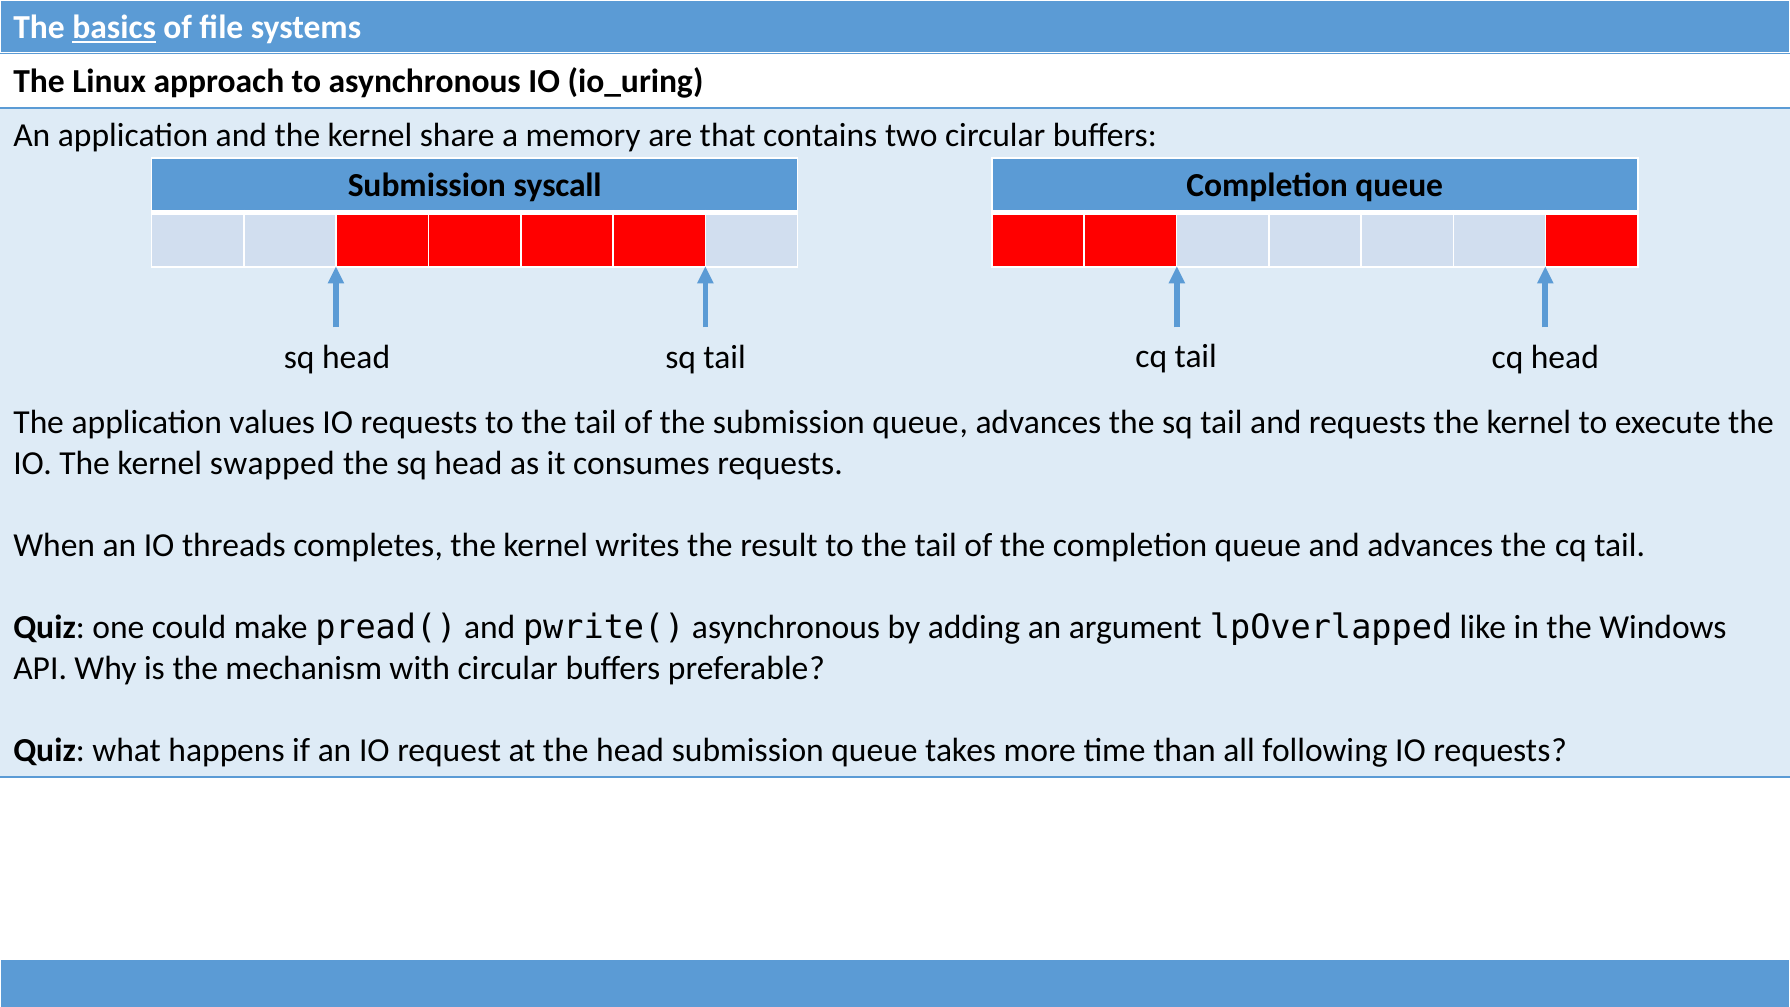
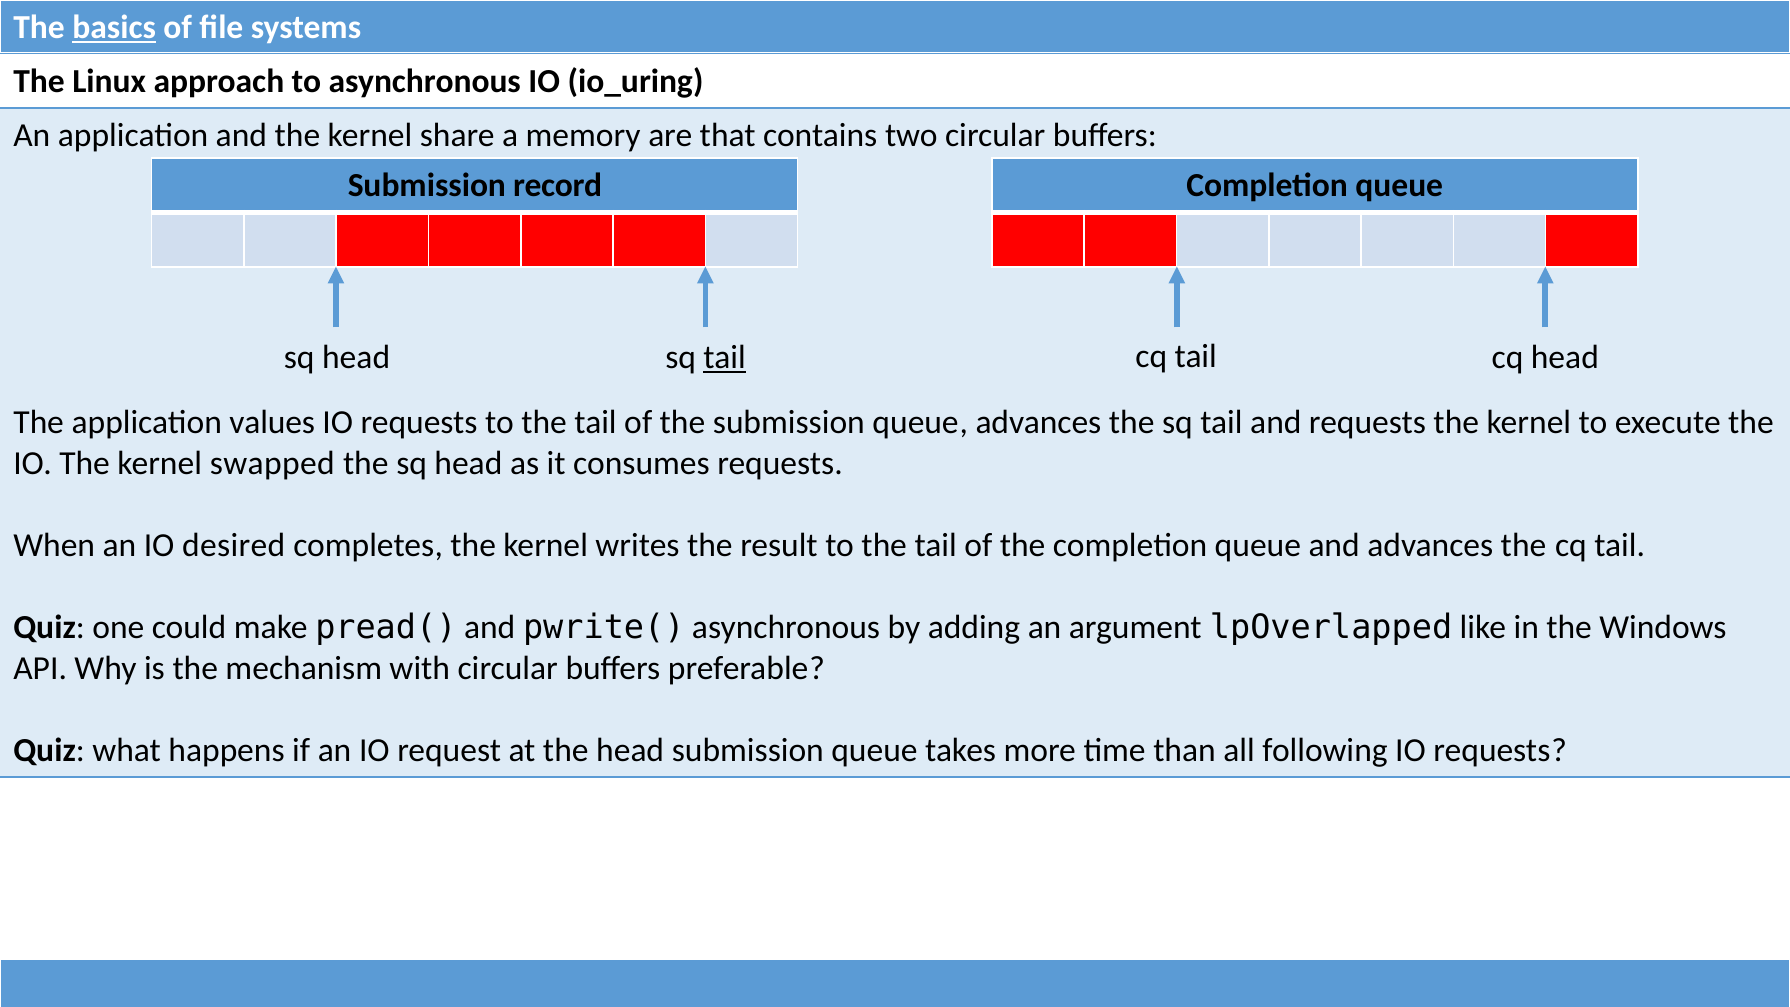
syscall: syscall -> record
tail at (725, 357) underline: none -> present
threads: threads -> desired
